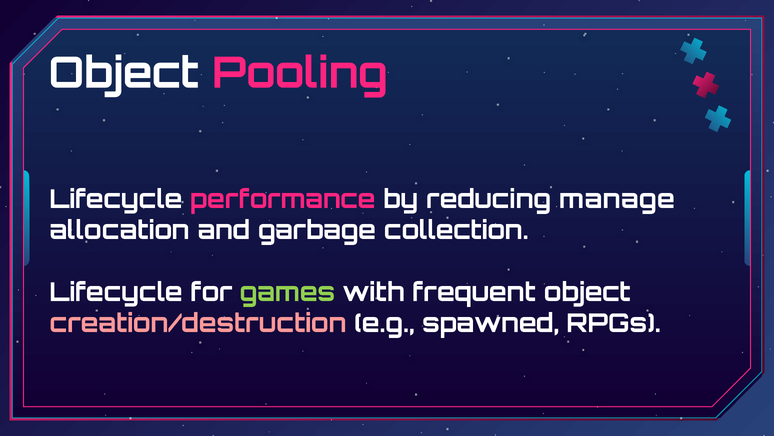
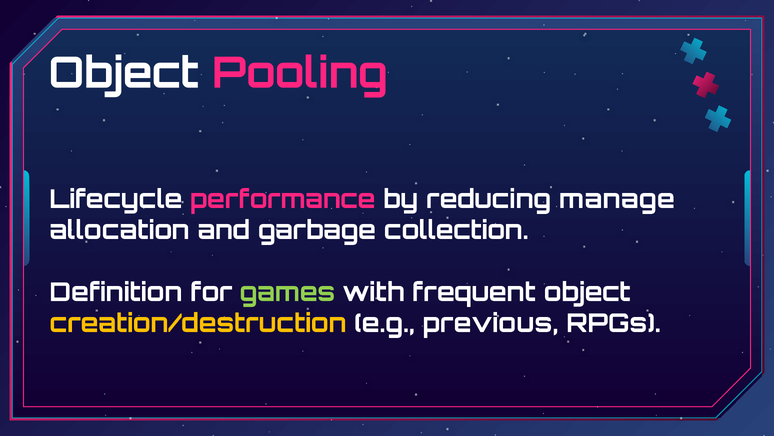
Lifecycle at (116, 292): Lifecycle -> Definition
creation/destruction colour: pink -> yellow
spawned: spawned -> previous
